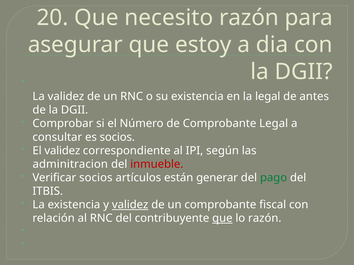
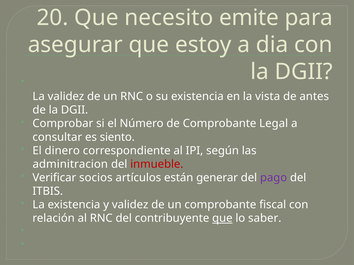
necesito razón: razón -> emite
la legal: legal -> vista
es socios: socios -> siento
El validez: validez -> dinero
pago colour: green -> purple
validez at (130, 205) underline: present -> none
lo razón: razón -> saber
